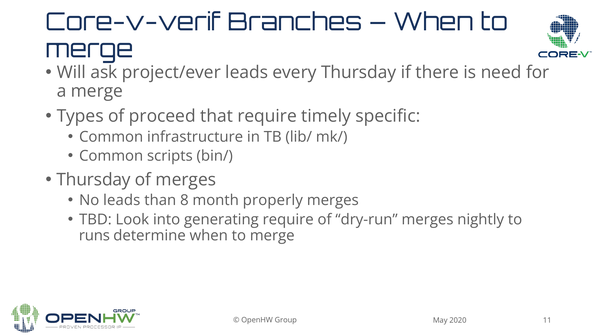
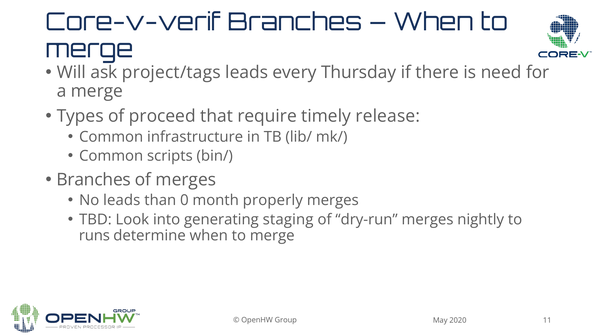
project/ever: project/ever -> project/tags
specific: specific -> release
Thursday at (94, 180): Thursday -> Branches
8: 8 -> 0
generating require: require -> staging
